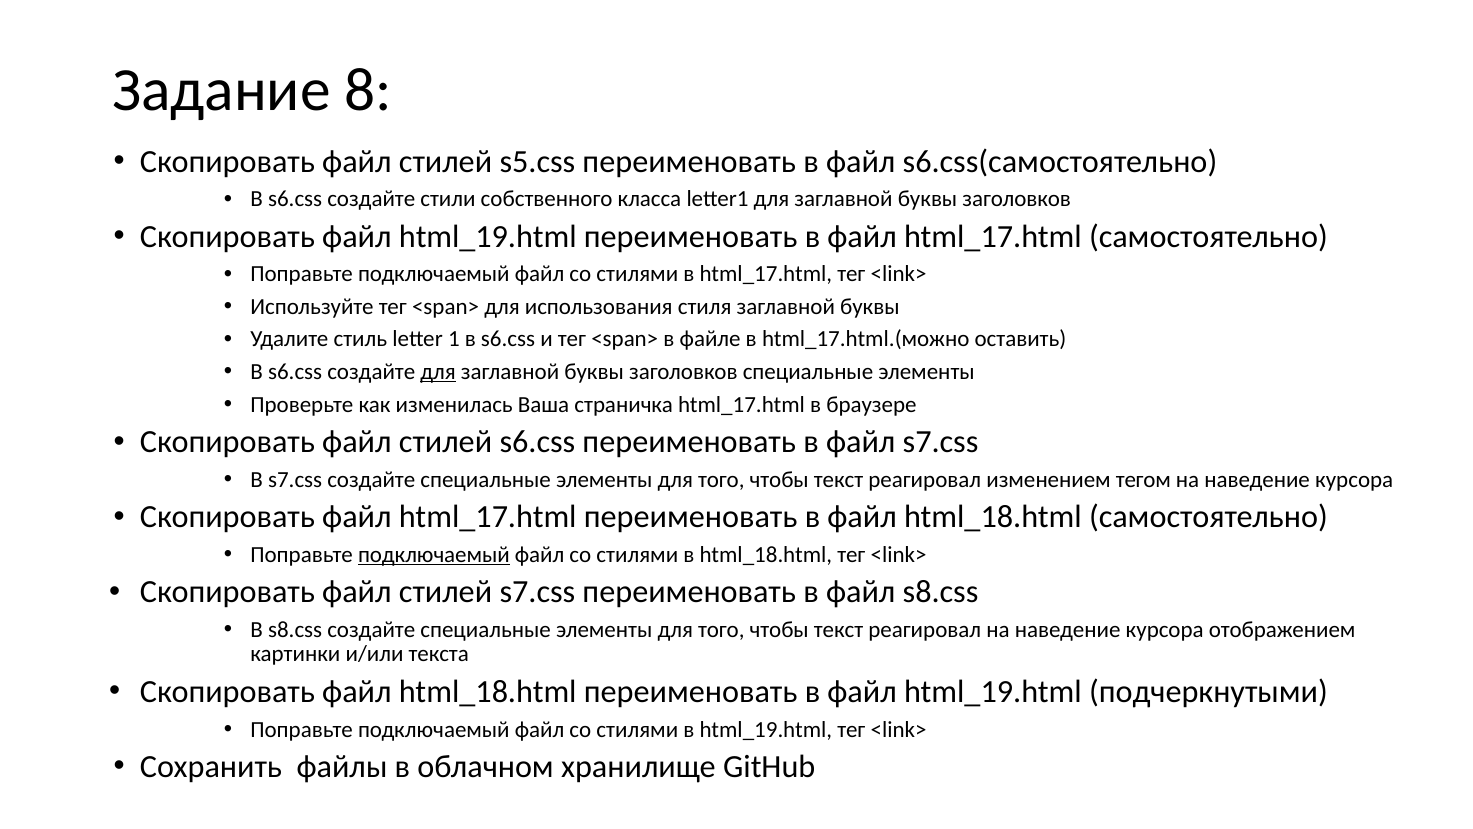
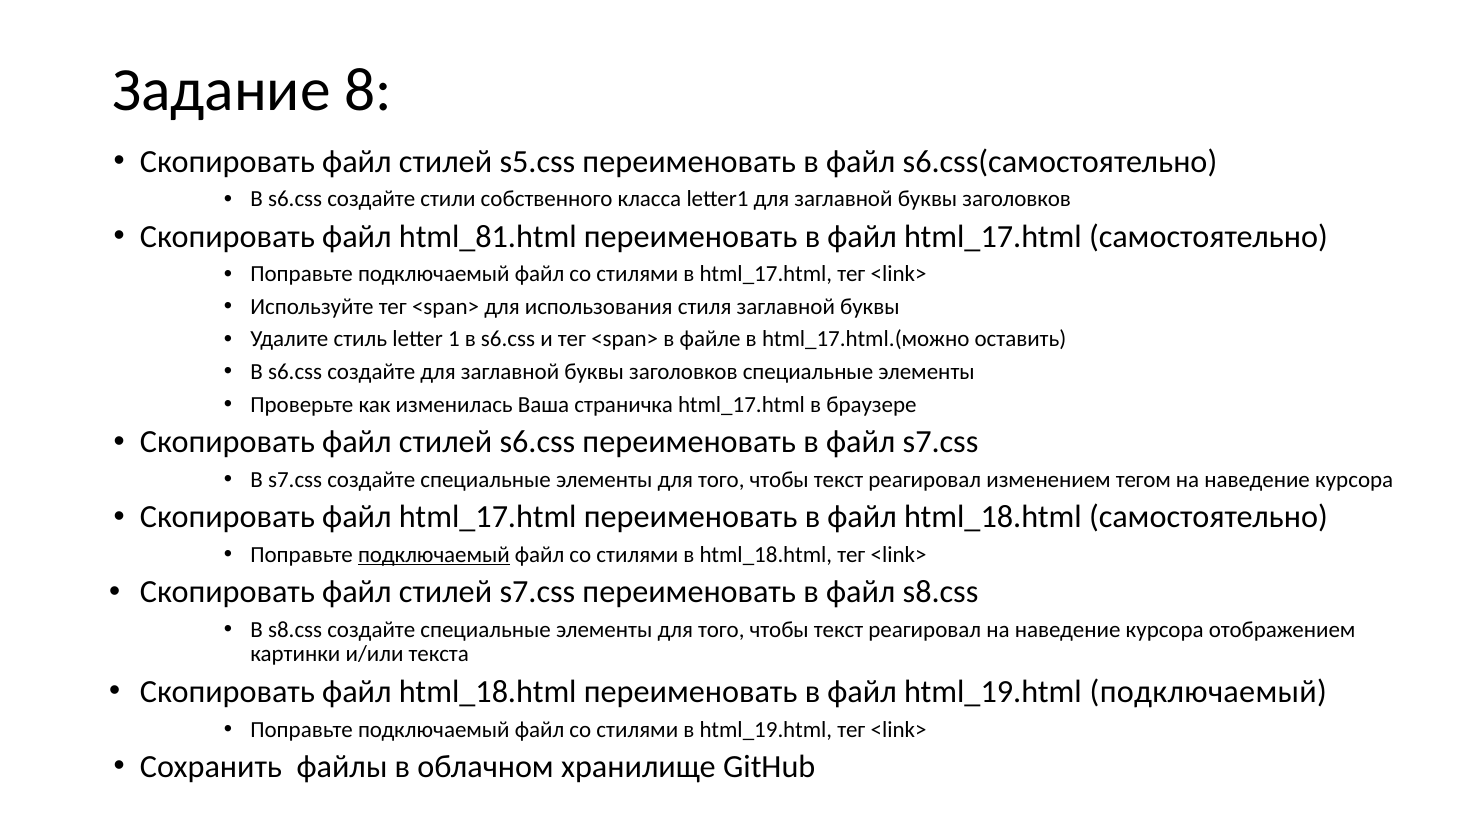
Скопировать файл html_19.html: html_19.html -> html_81.html
для at (438, 372) underline: present -> none
html_19.html подчеркнутыми: подчеркнутыми -> подключаемый
